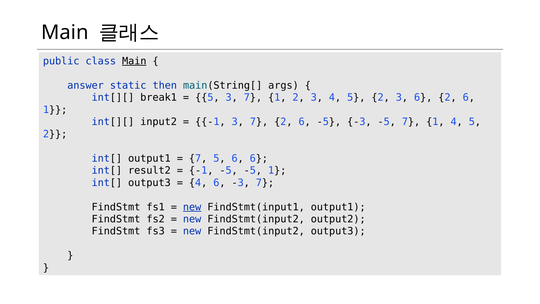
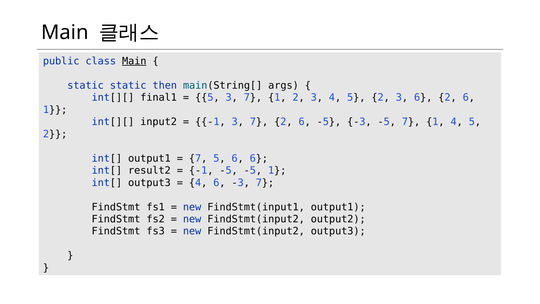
answer at (86, 85): answer -> static
break1: break1 -> final1
new at (192, 207) underline: present -> none
